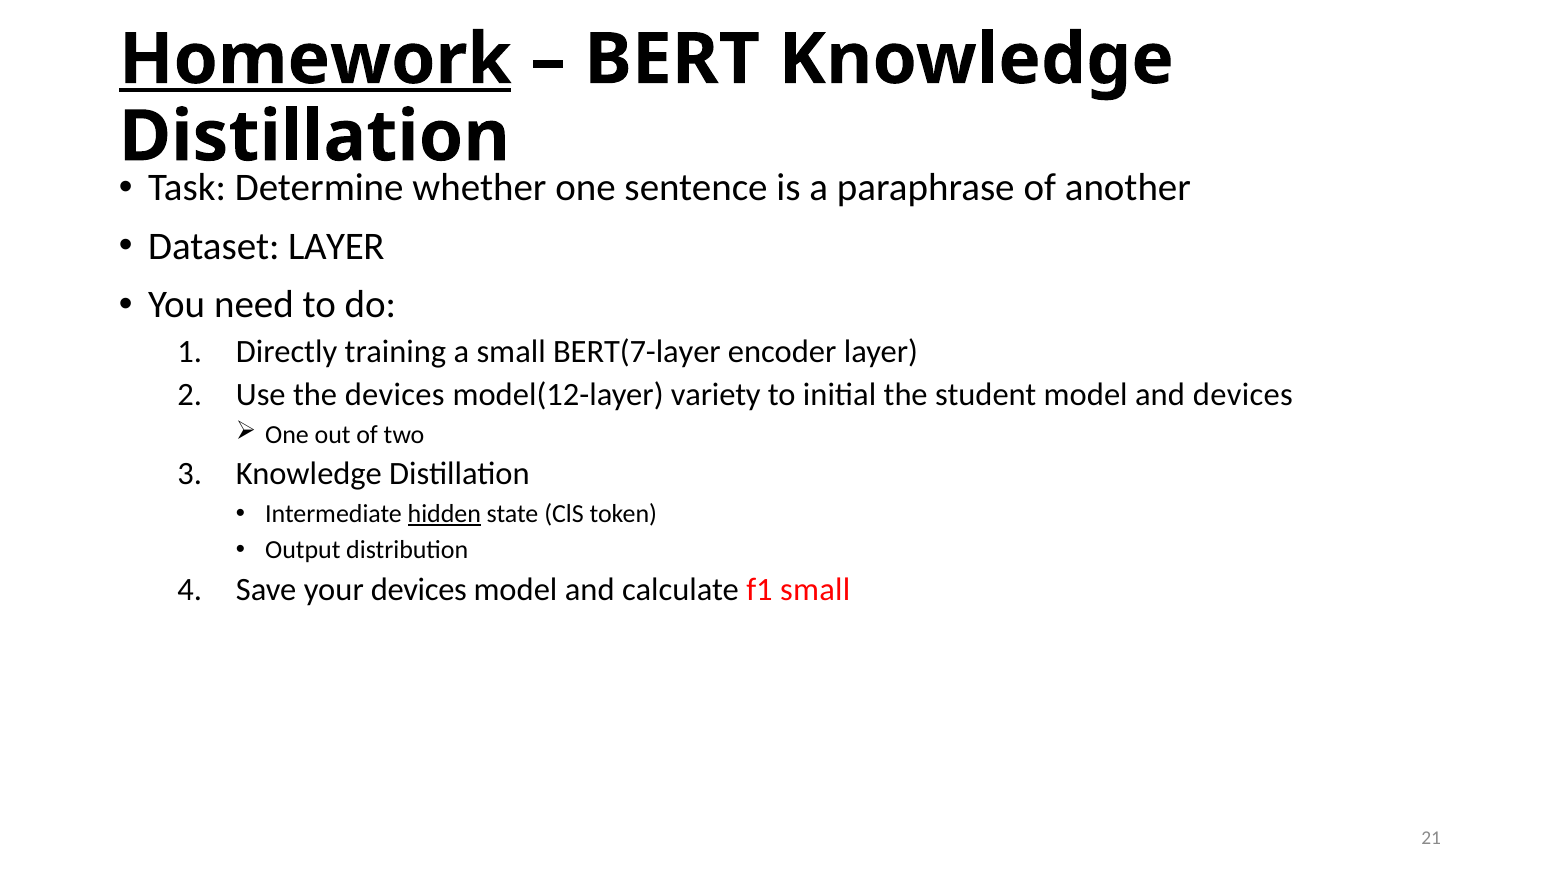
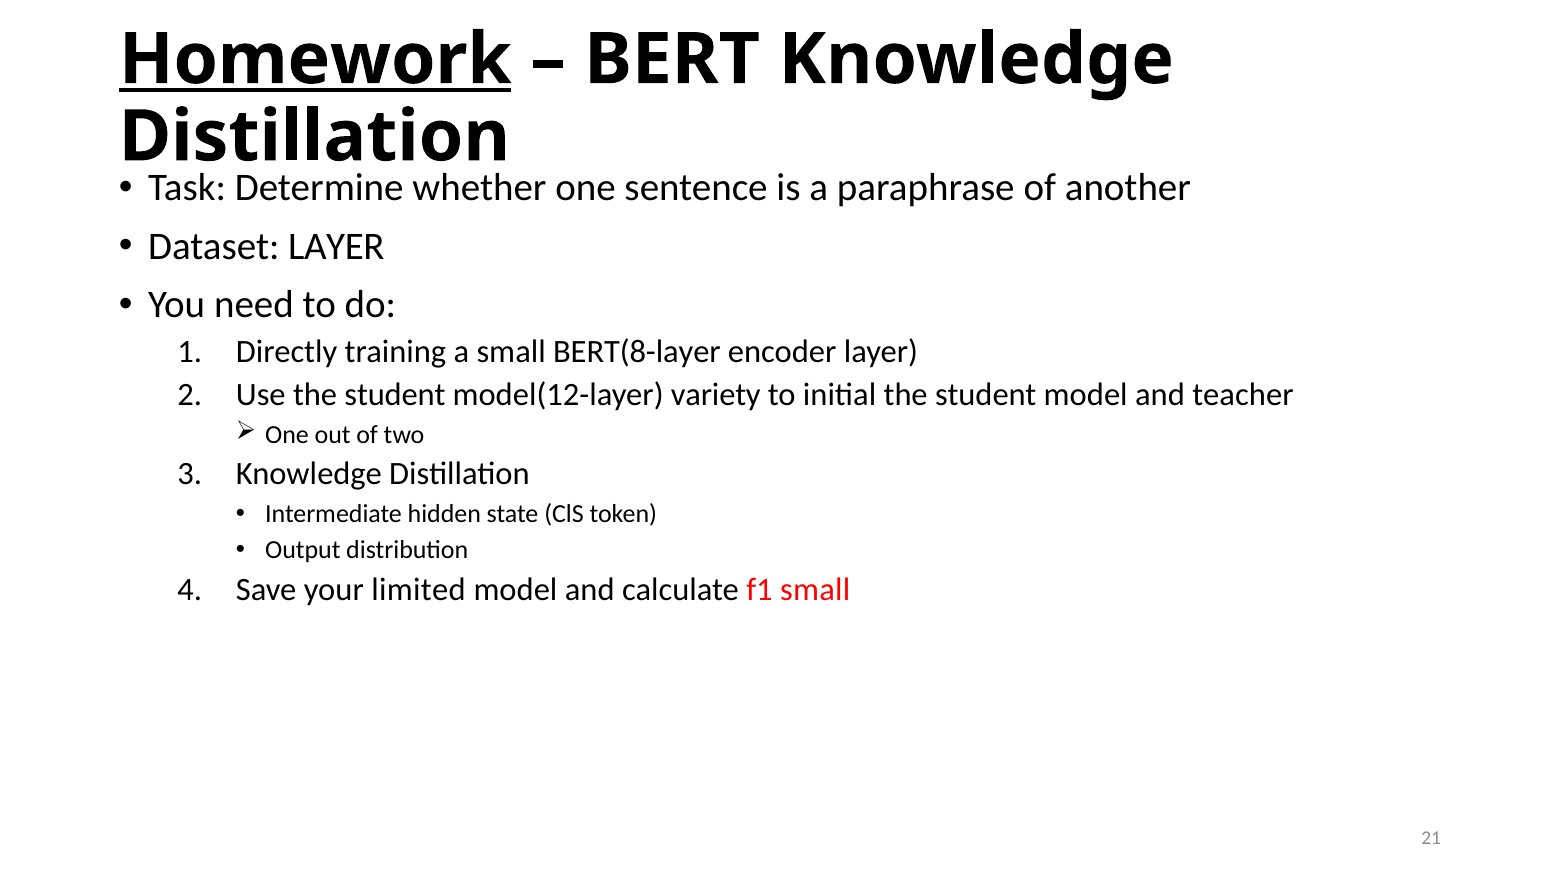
BERT(7-layer: BERT(7-layer -> BERT(8-layer
Use the devices: devices -> student
and devices: devices -> teacher
hidden underline: present -> none
your devices: devices -> limited
